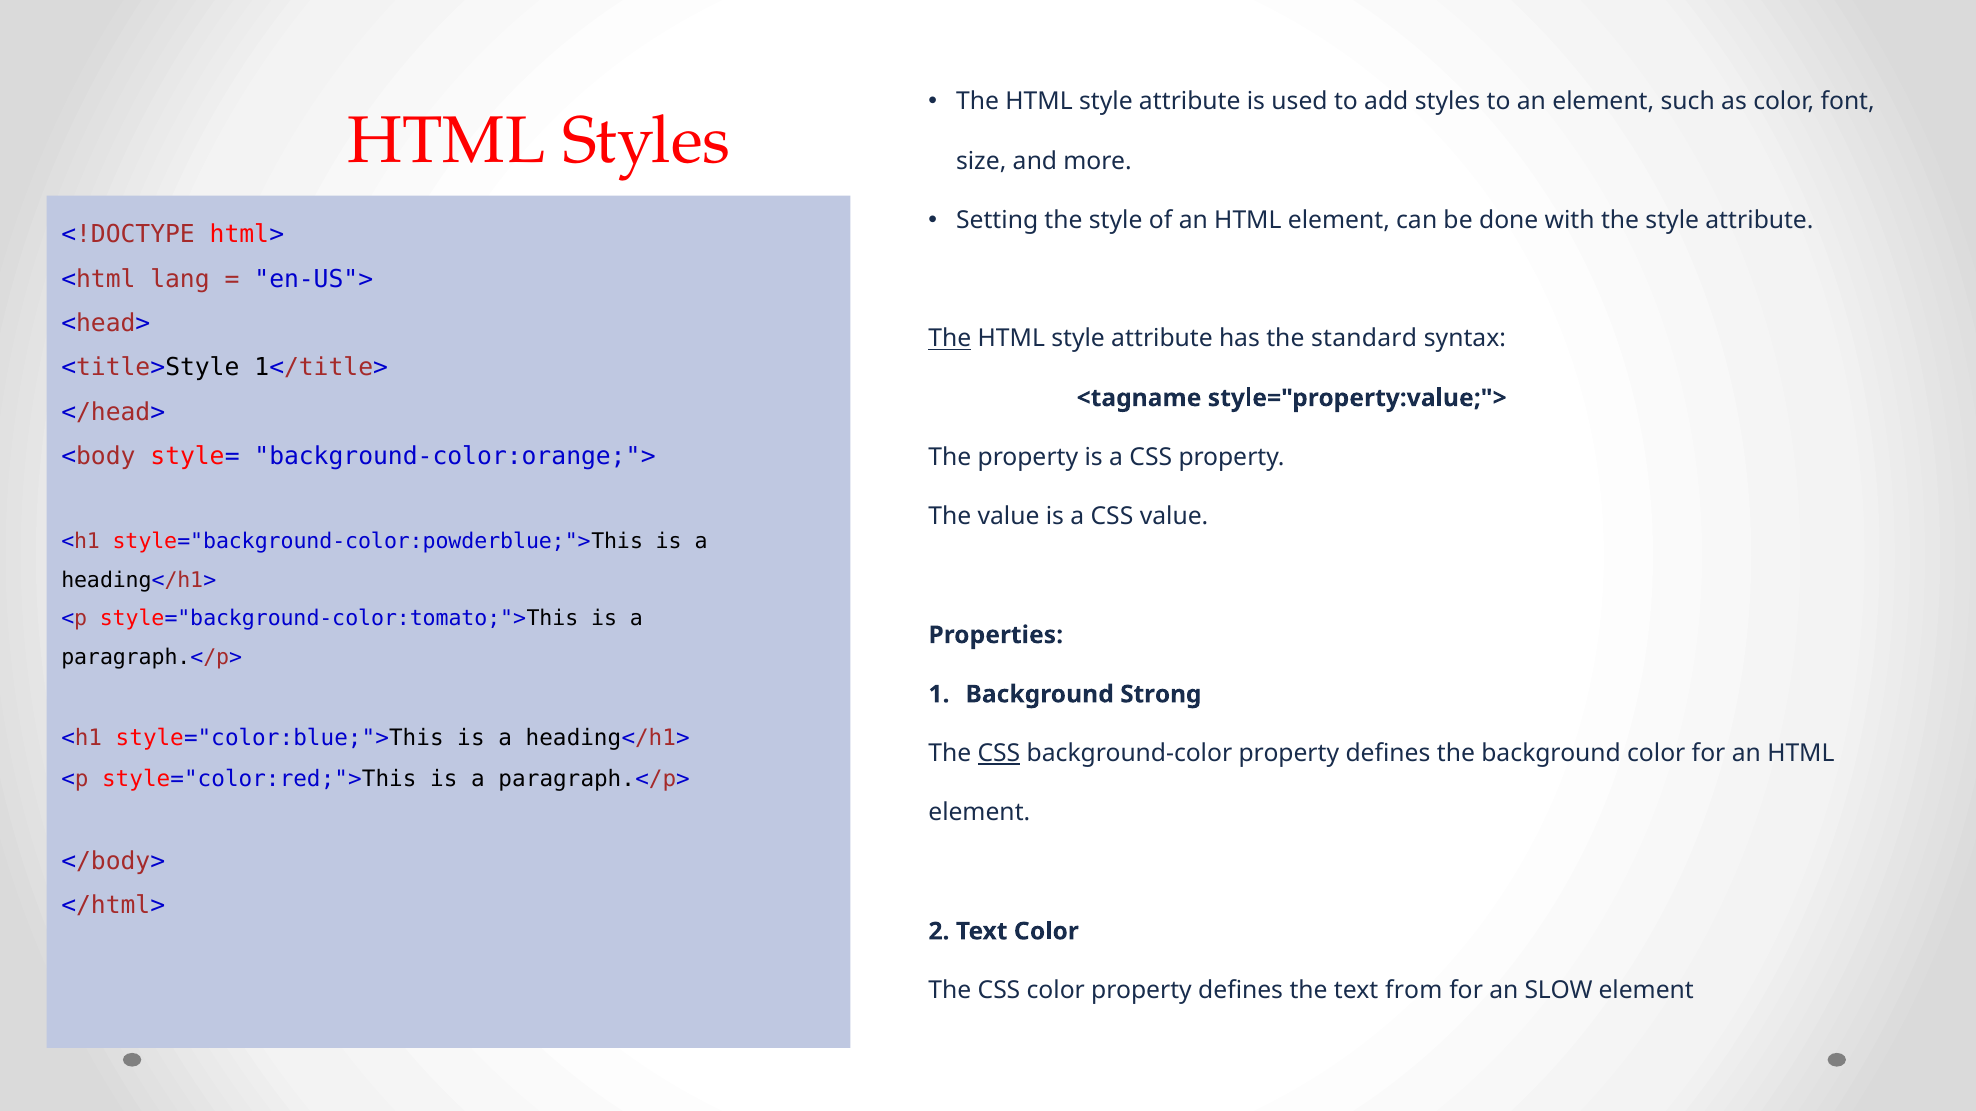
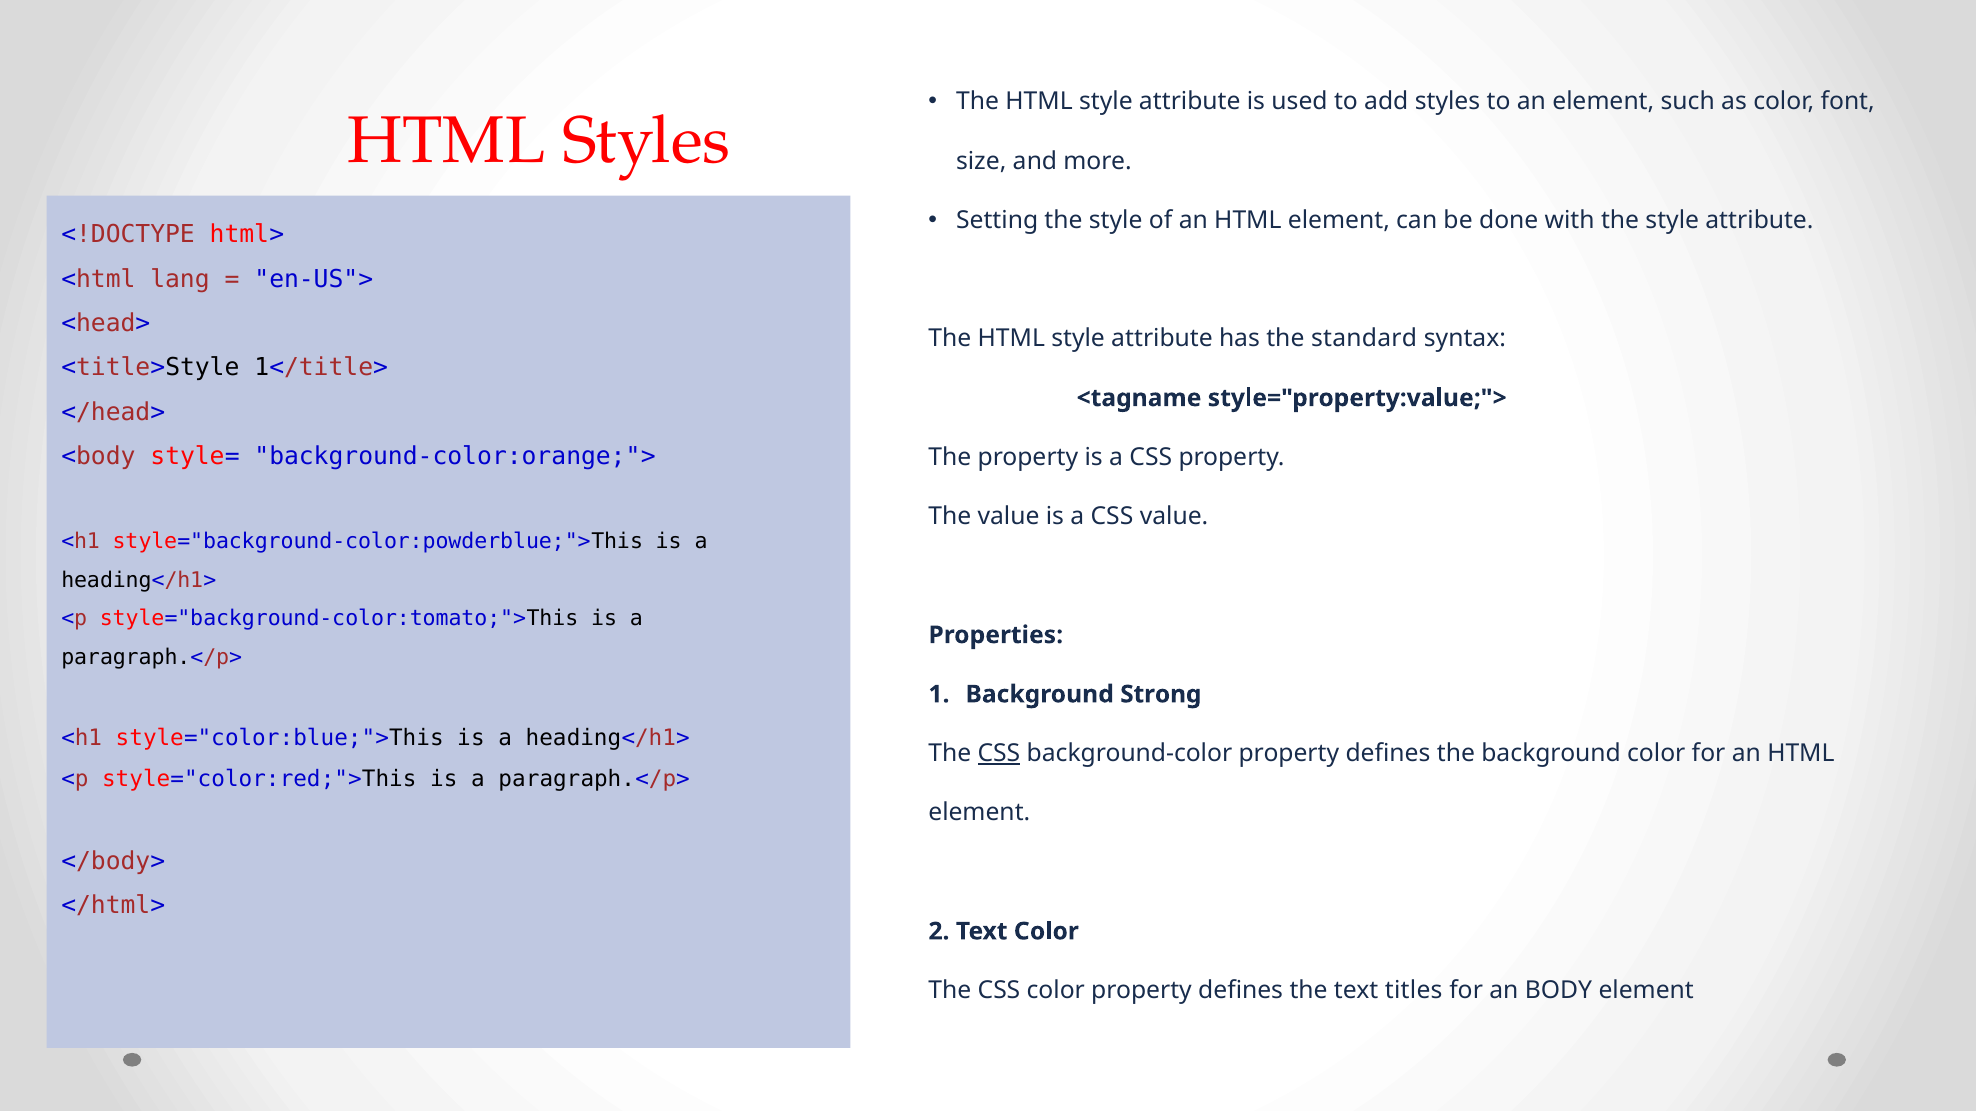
The at (950, 339) underline: present -> none
from: from -> titles
SLOW: SLOW -> BODY
